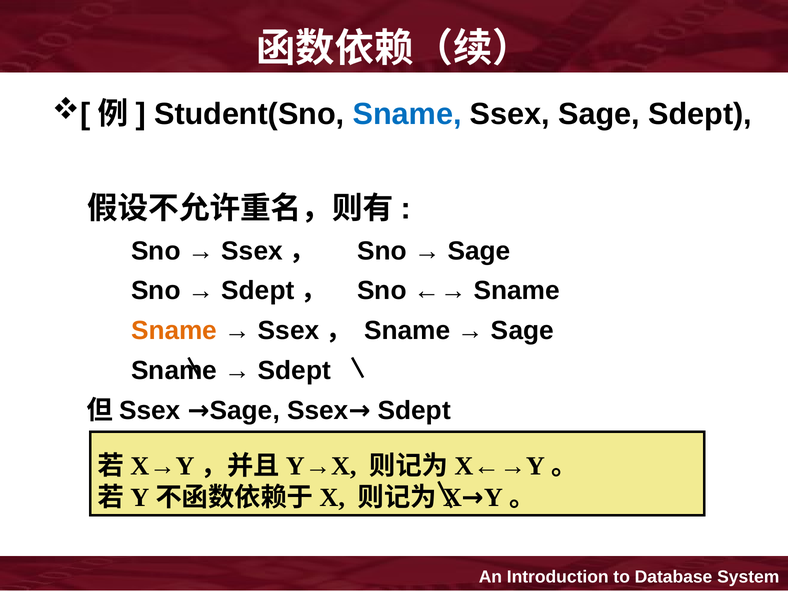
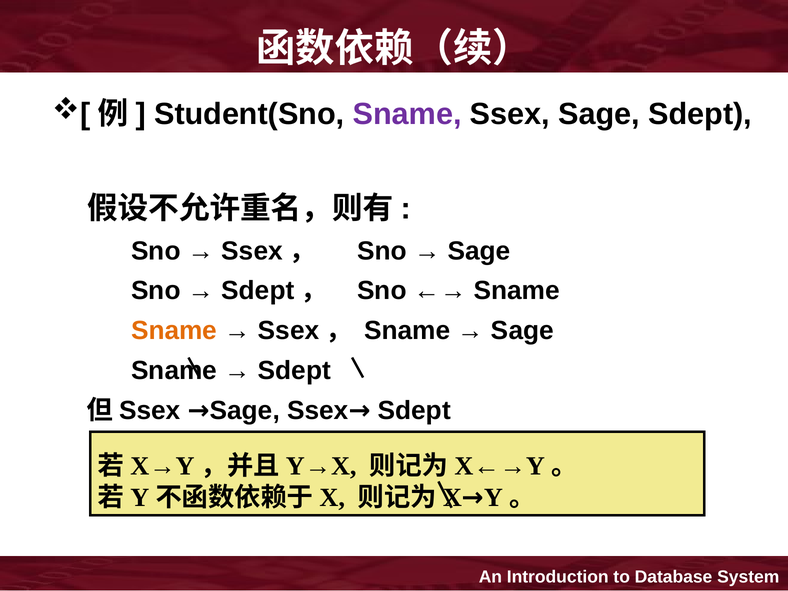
Sname at (407, 114) colour: blue -> purple
